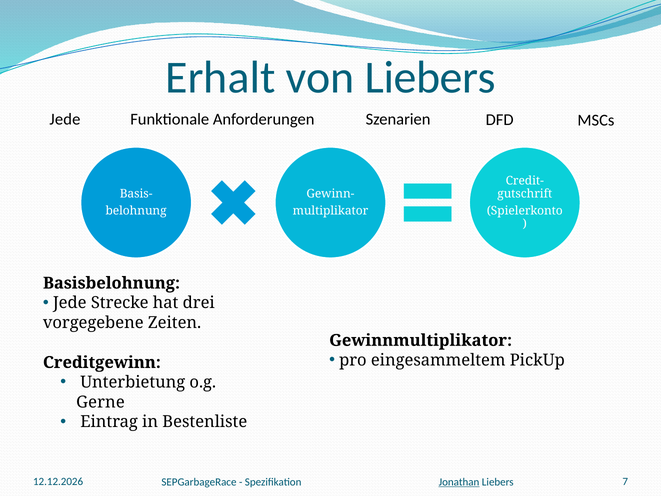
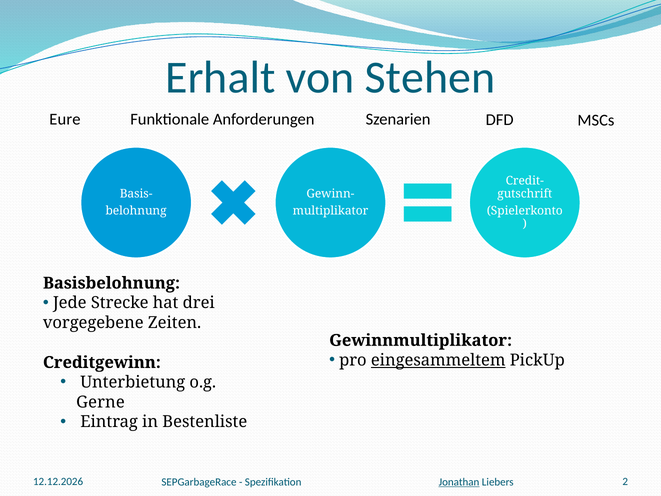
von Liebers: Liebers -> Stehen
Jede at (65, 119): Jede -> Eure
eingesammeltem underline: none -> present
7: 7 -> 2
